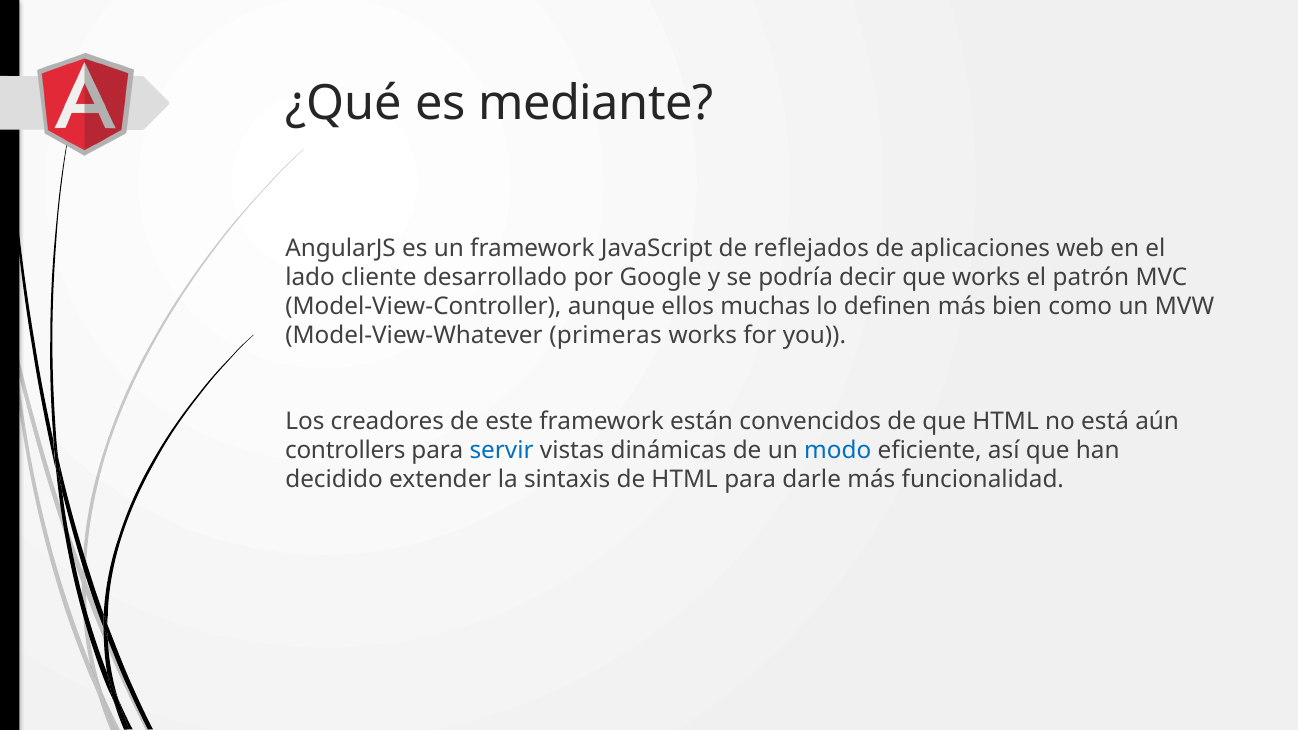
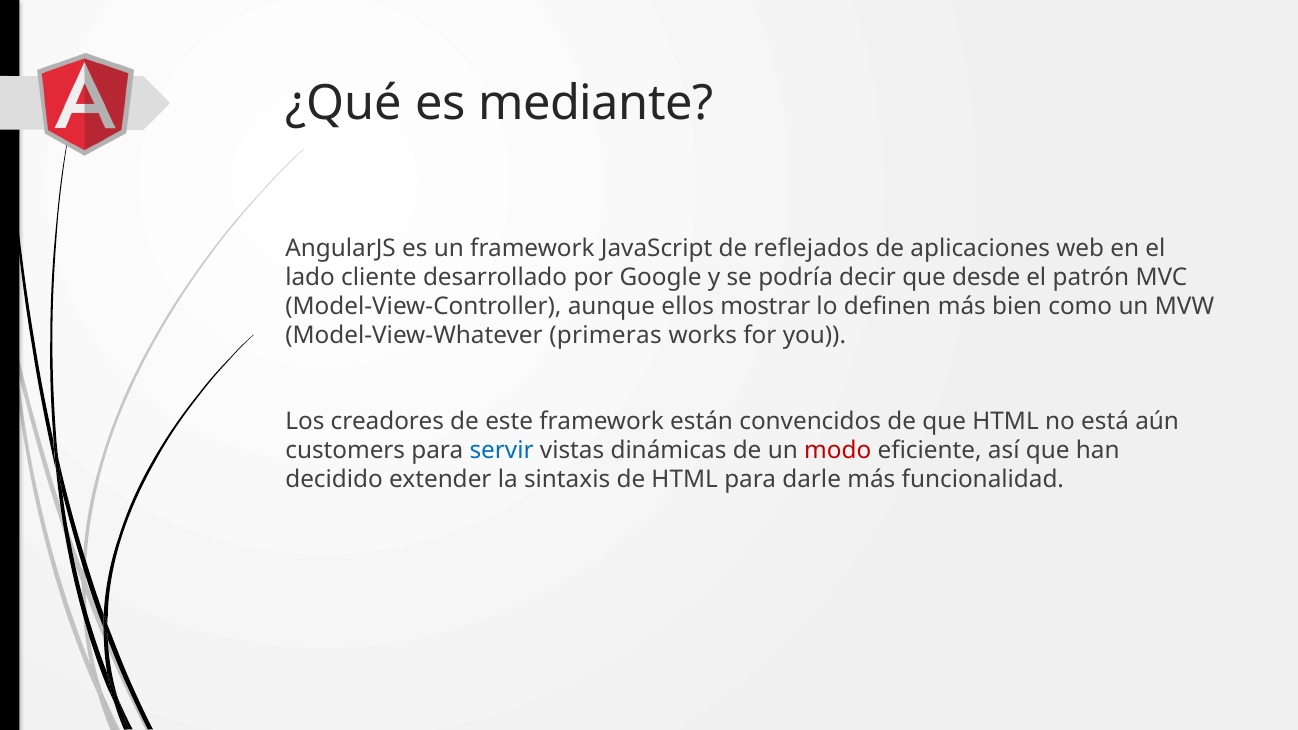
que works: works -> desde
muchas: muchas -> mostrar
controllers: controllers -> customers
modo colour: blue -> red
